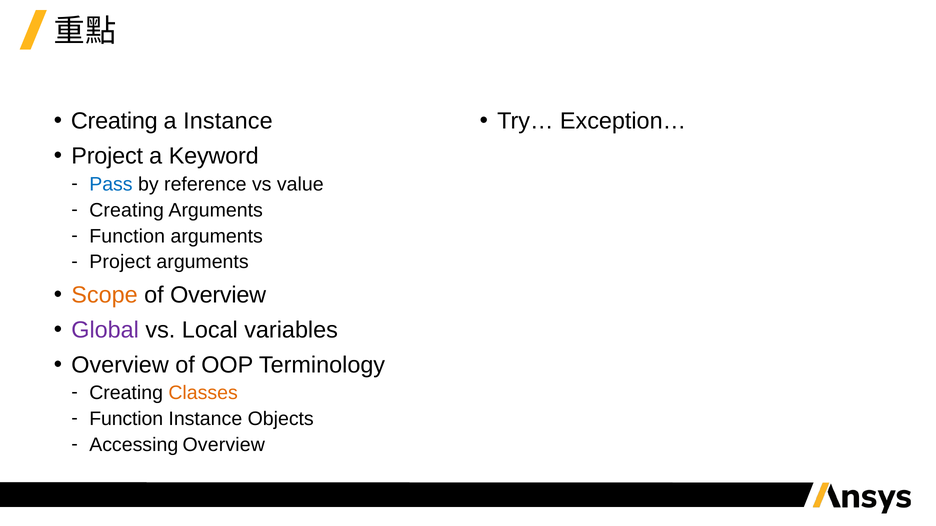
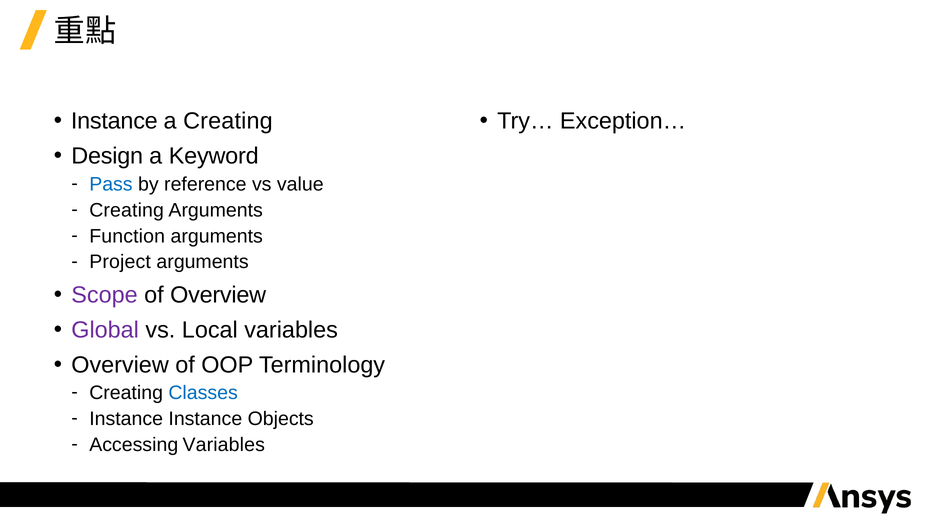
Creating at (114, 121): Creating -> Instance
a Instance: Instance -> Creating
Project at (107, 156): Project -> Design
Scope colour: orange -> purple
Classes colour: orange -> blue
Function at (126, 419): Function -> Instance
Accessing Overview: Overview -> Variables
